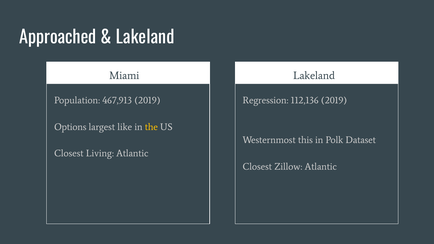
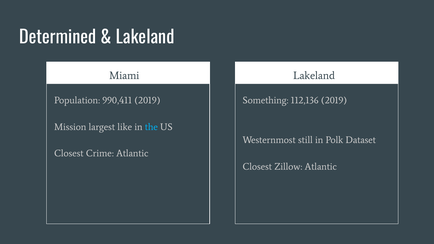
Approached: Approached -> Determined
467,913: 467,913 -> 990,411
Regression: Regression -> Something
Options: Options -> Mission
the colour: yellow -> light blue
this: this -> still
Living: Living -> Crime
